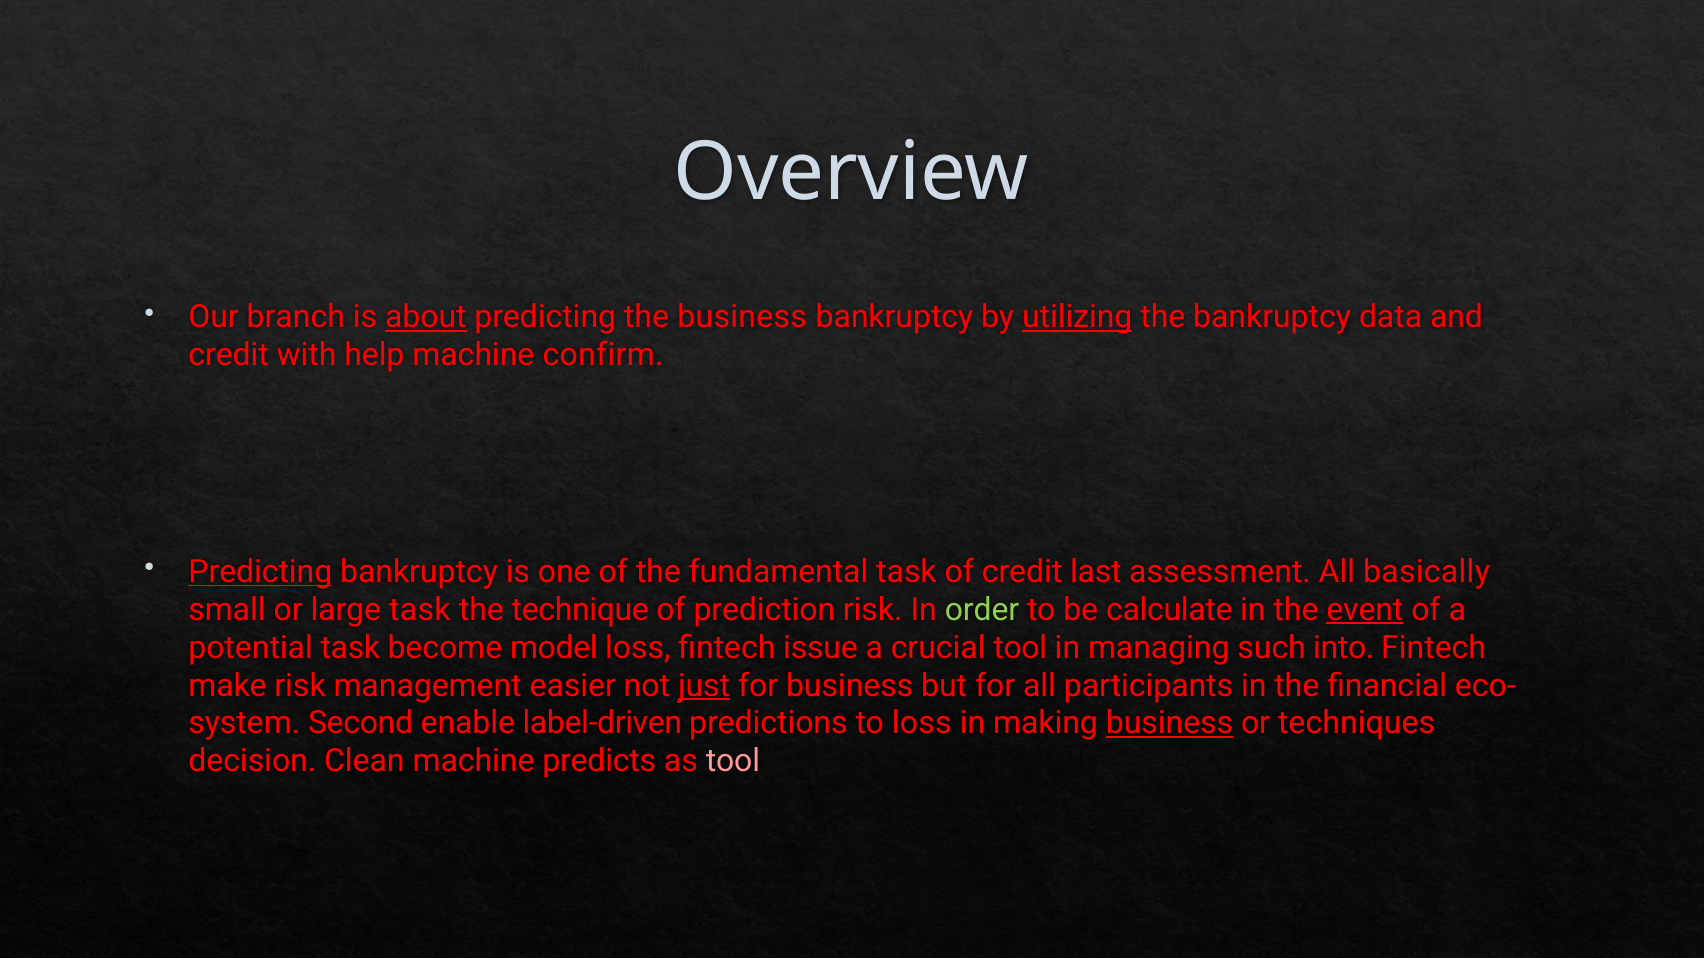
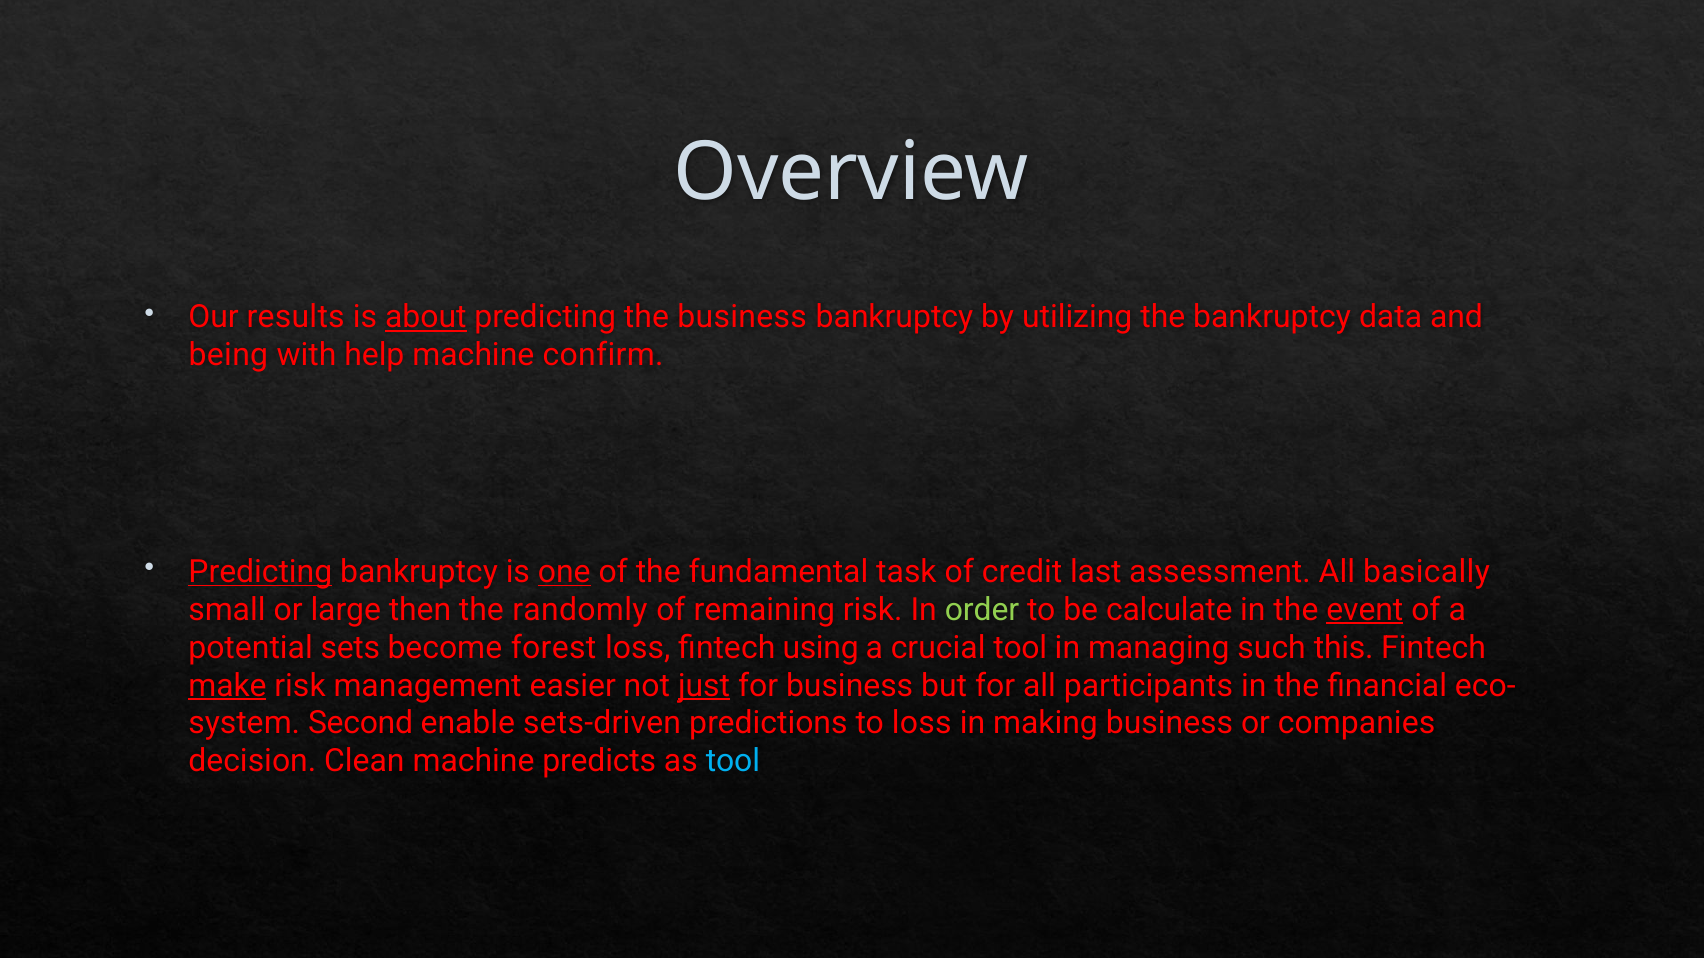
branch: branch -> results
utilizing underline: present -> none
credit at (229, 356): credit -> being
one underline: none -> present
large task: task -> then
technique: technique -> randomly
prediction: prediction -> remaining
potential task: task -> sets
model: model -> forest
issue: issue -> using
into: into -> this
make underline: none -> present
label-driven: label-driven -> sets-driven
business at (1170, 724) underline: present -> none
techniques: techniques -> companies
tool at (733, 762) colour: pink -> light blue
